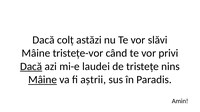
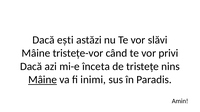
colț: colț -> ești
Dacă at (31, 67) underline: present -> none
laudei: laudei -> înceta
aștrii: aștrii -> inimi
